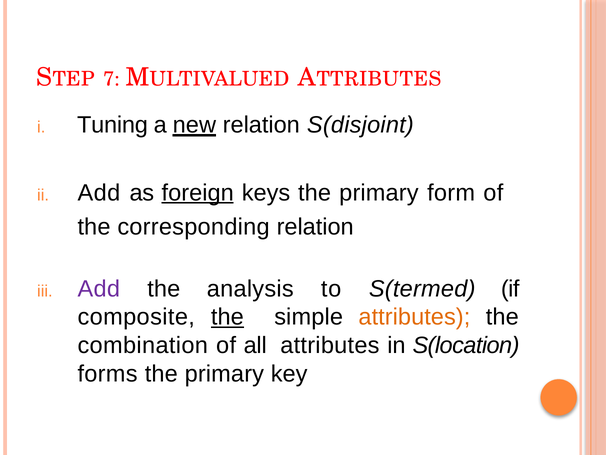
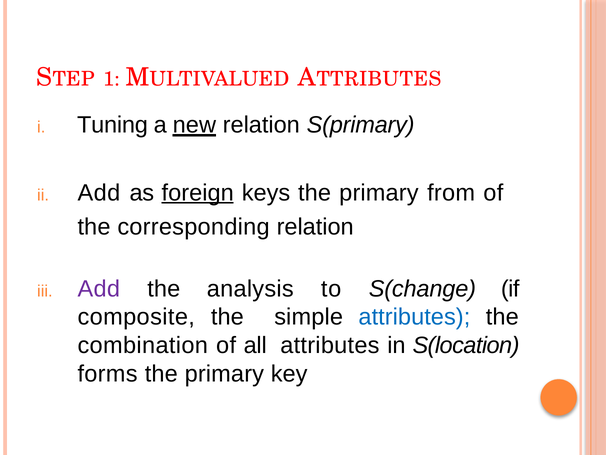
7: 7 -> 1
S(disjoint: S(disjoint -> S(primary
form: form -> from
S(termed: S(termed -> S(change
the at (227, 317) underline: present -> none
attributes at (414, 317) colour: orange -> blue
